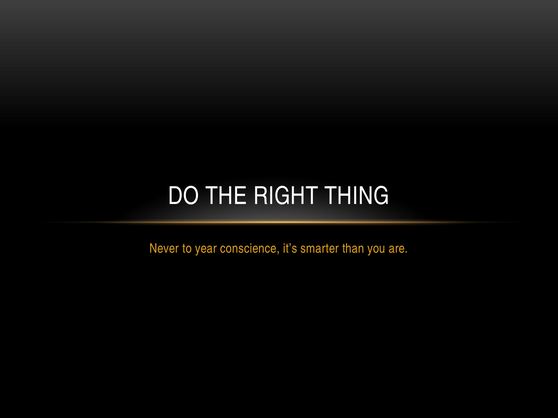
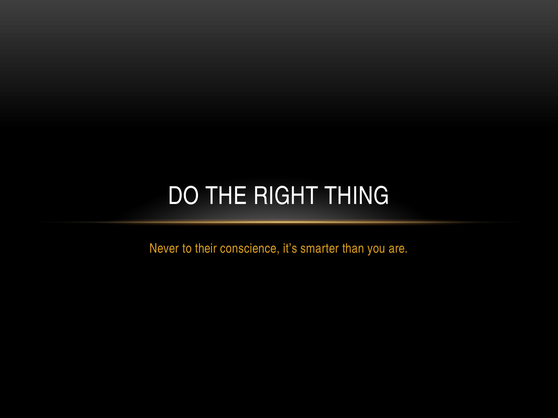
year: year -> their
